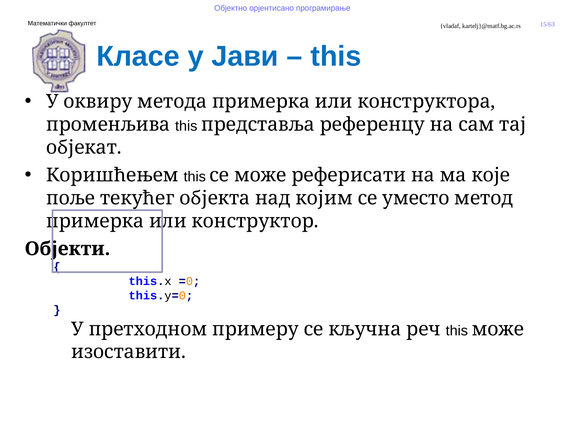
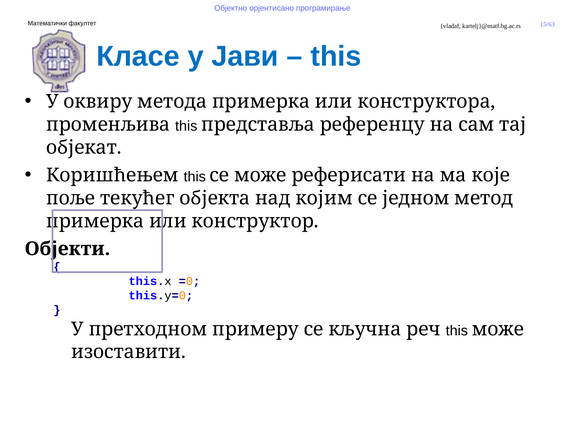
уместо: уместо -> једном
